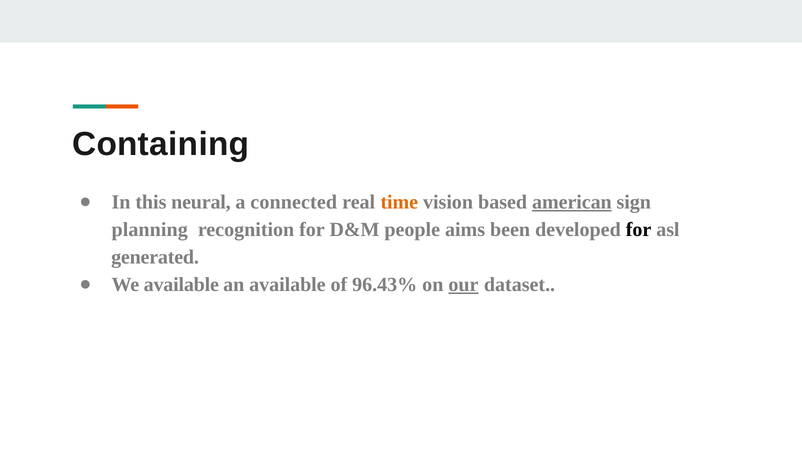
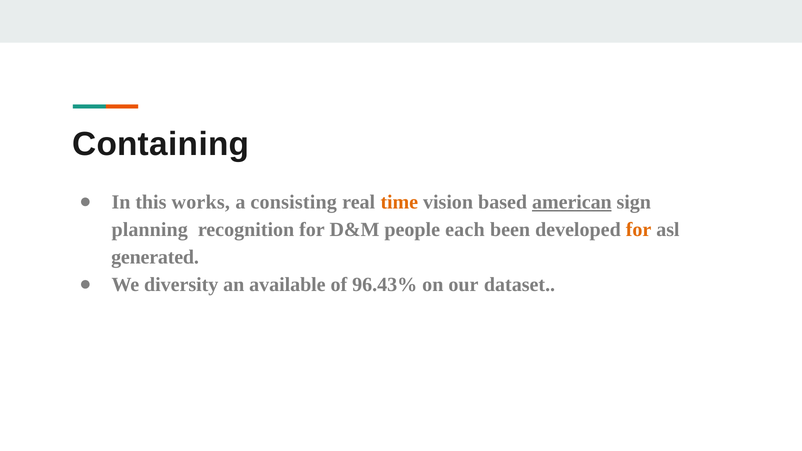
neural: neural -> works
connected: connected -> consisting
aims: aims -> each
for at (639, 230) colour: black -> orange
We available: available -> diversity
our underline: present -> none
